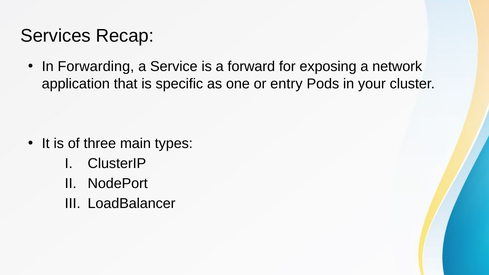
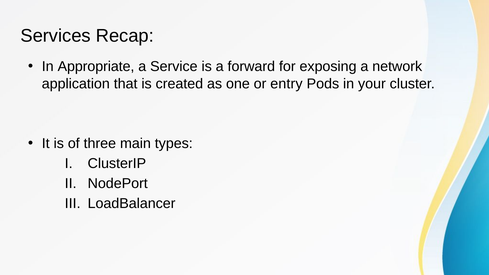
Forwarding: Forwarding -> Appropriate
specific: specific -> created
